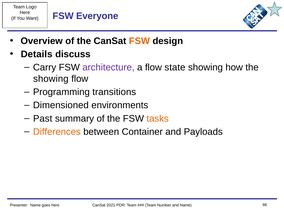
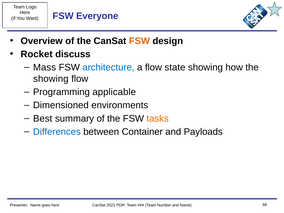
Details: Details -> Rocket
Carry: Carry -> Mass
architecture colour: purple -> blue
transitions: transitions -> applicable
Past: Past -> Best
Differences colour: orange -> blue
